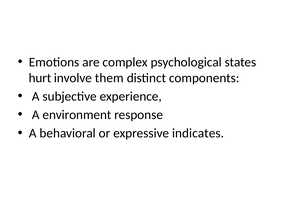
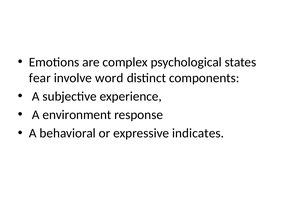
hurt: hurt -> fear
them: them -> word
